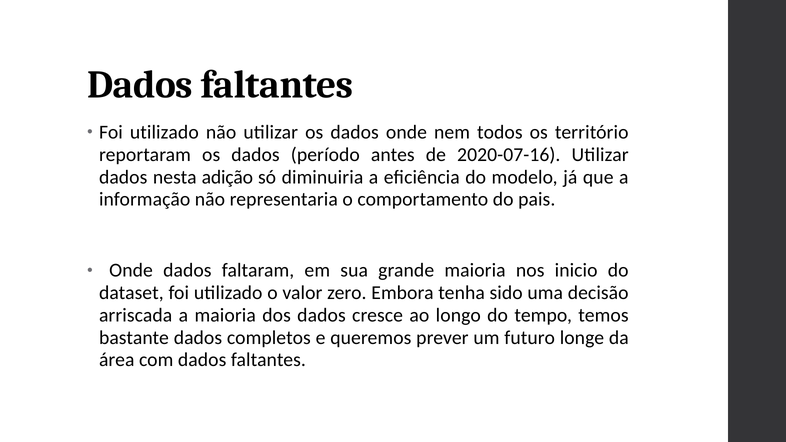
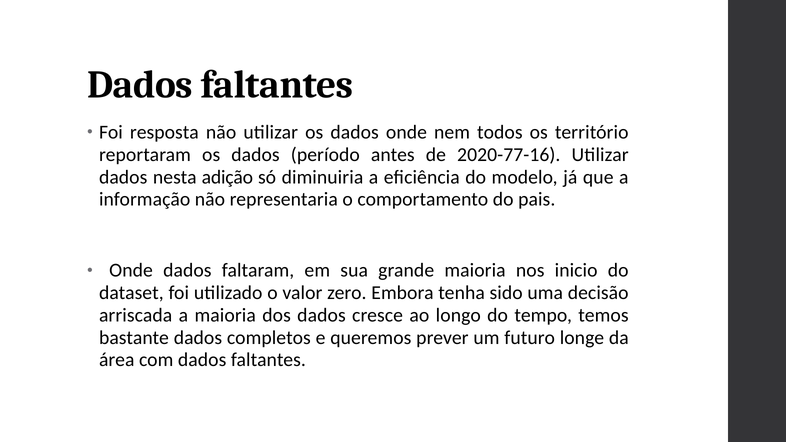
utilizado at (164, 132): utilizado -> resposta
2020-07-16: 2020-07-16 -> 2020-77-16
